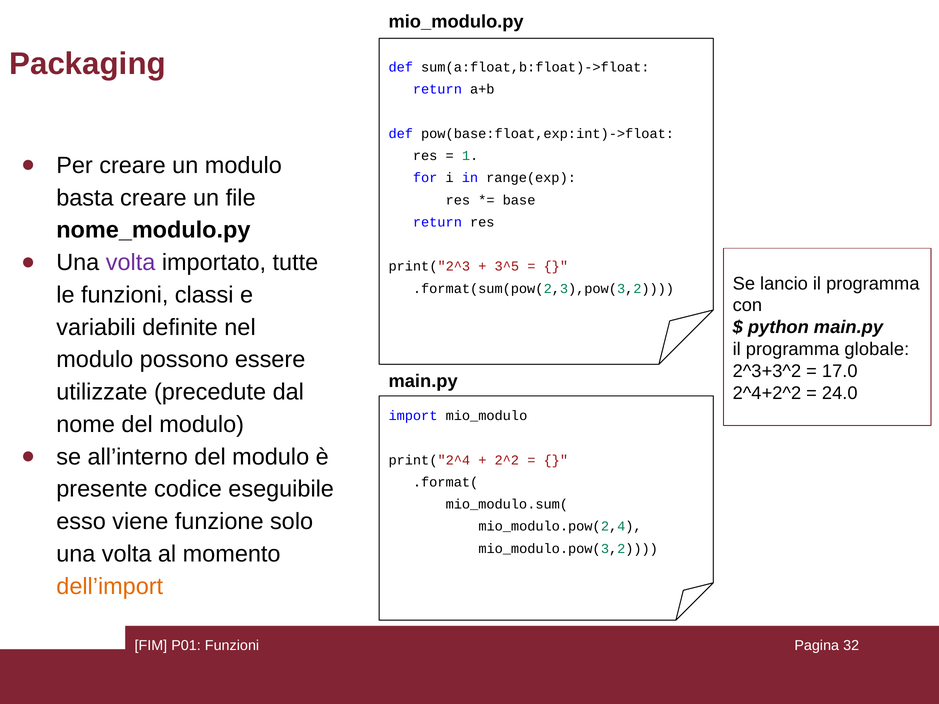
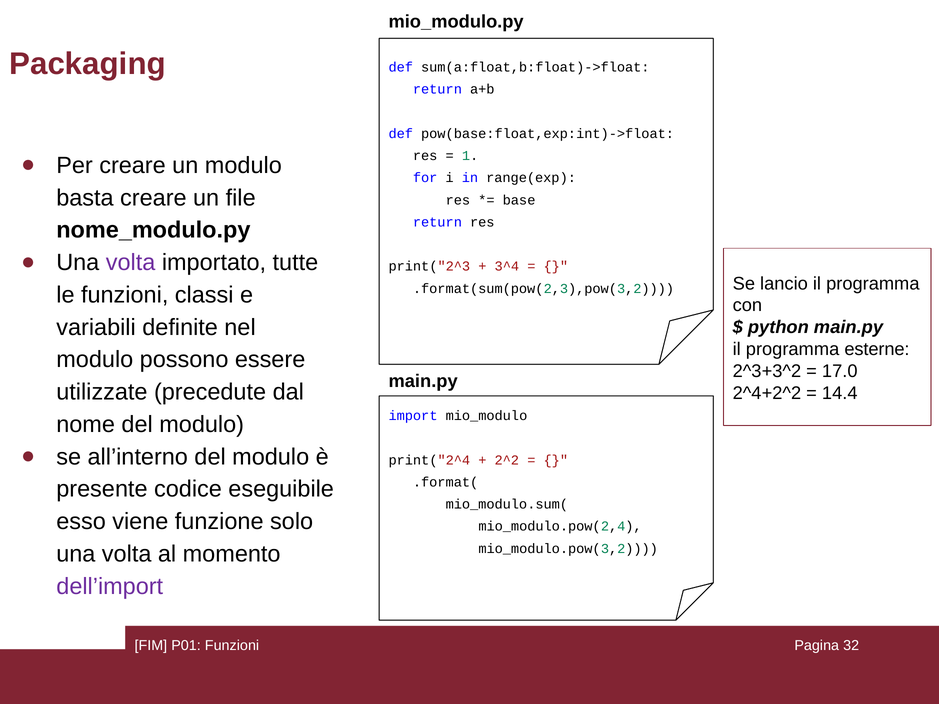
3^5: 3^5 -> 3^4
globale: globale -> esterne
24.0: 24.0 -> 14.4
dell’import colour: orange -> purple
